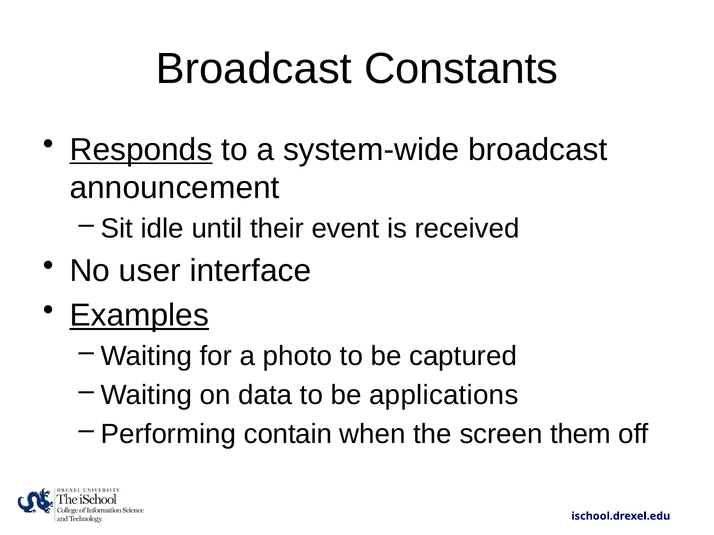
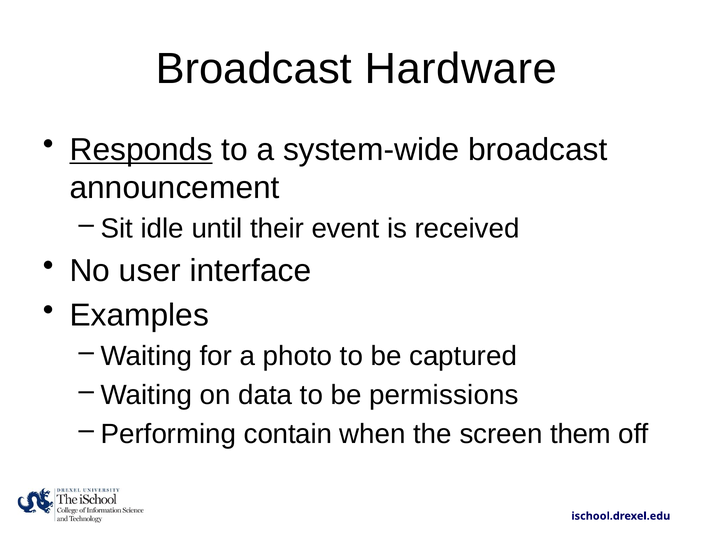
Constants: Constants -> Hardware
Examples underline: present -> none
applications: applications -> permissions
